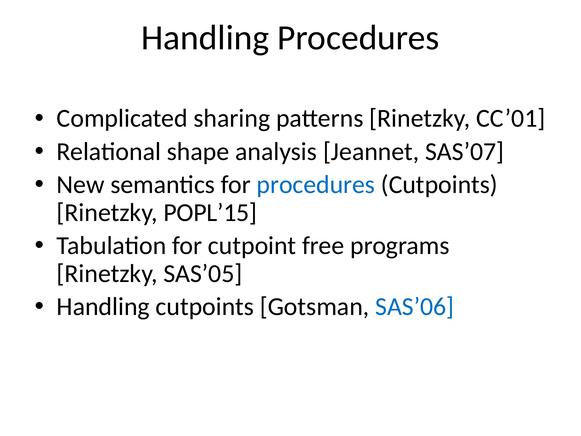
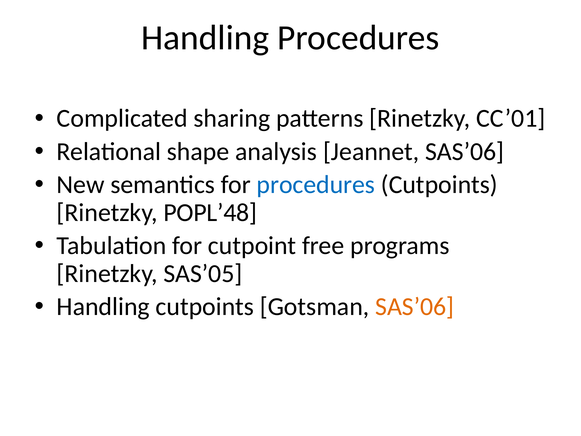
Jeannet SAS’07: SAS’07 -> SAS’06
POPL’15: POPL’15 -> POPL’48
SAS’06 at (415, 306) colour: blue -> orange
